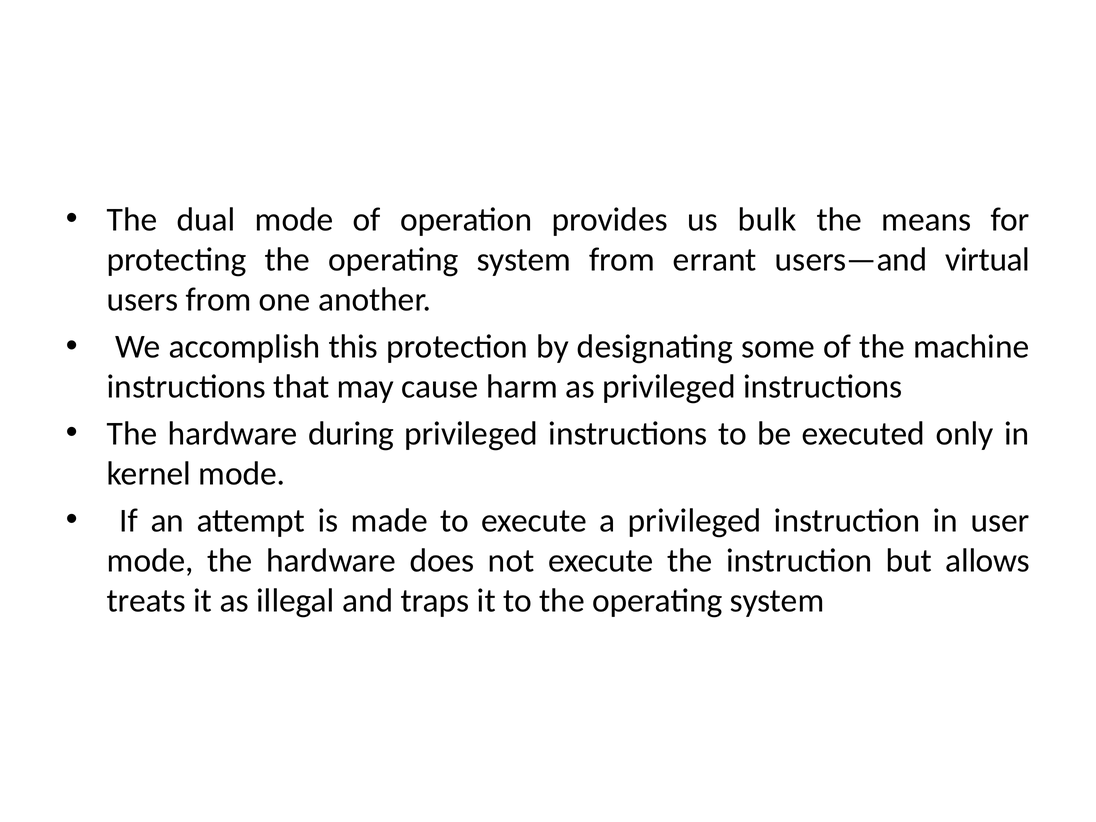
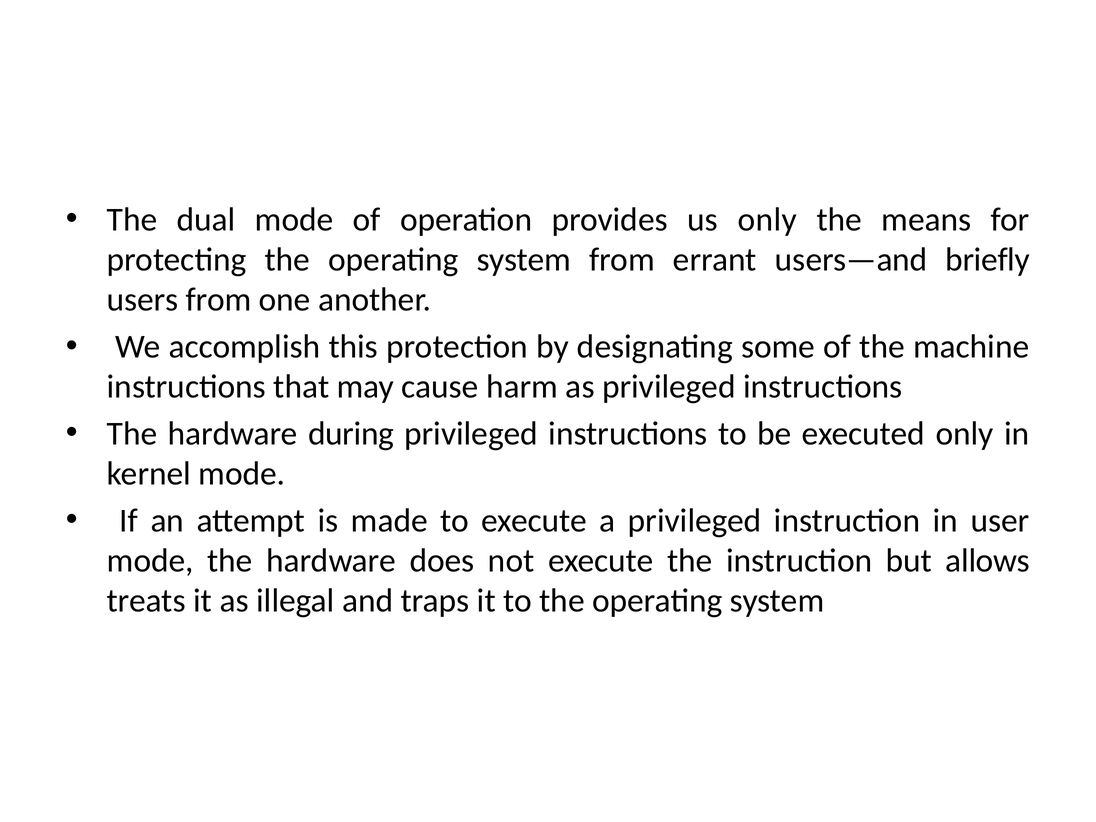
us bulk: bulk -> only
virtual: virtual -> briefly
